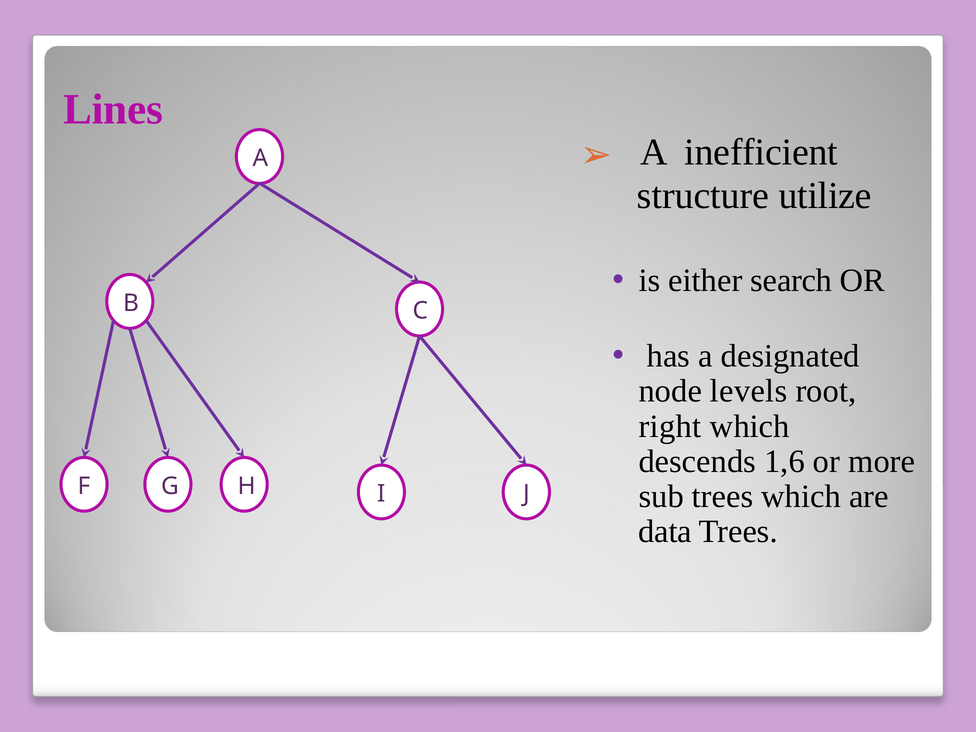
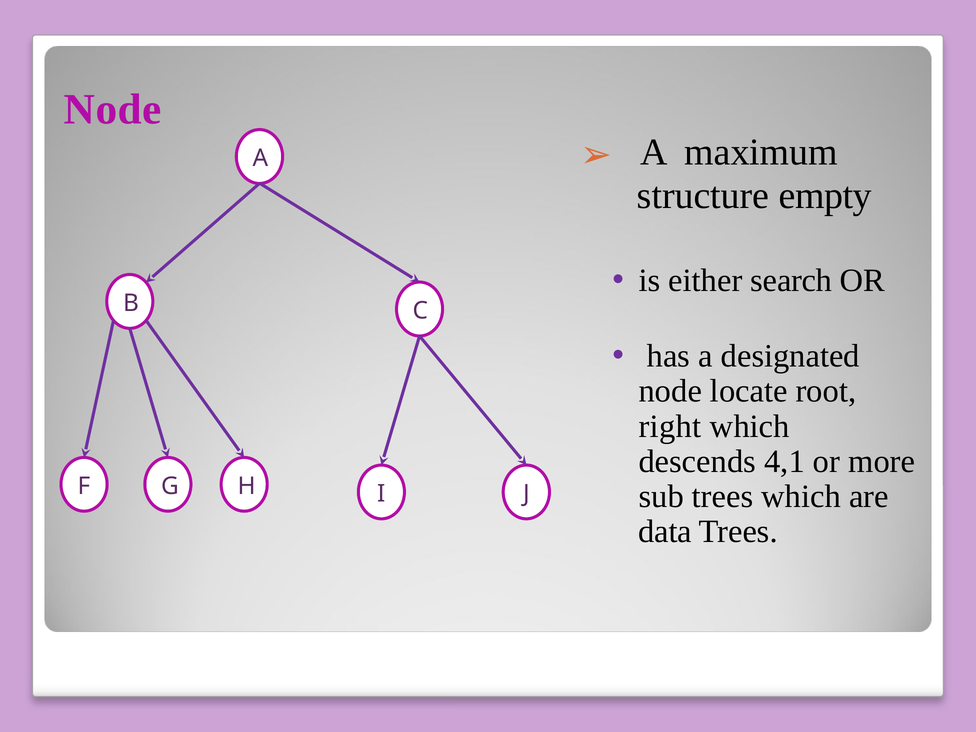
Lines at (113, 109): Lines -> Node
inefficient: inefficient -> maximum
utilize: utilize -> empty
levels: levels -> locate
1,6: 1,6 -> 4,1
